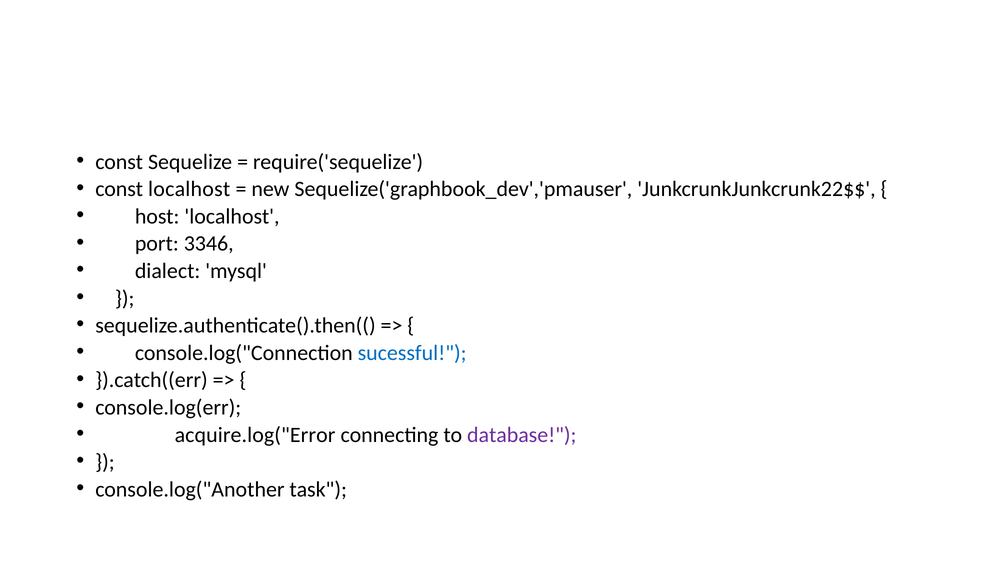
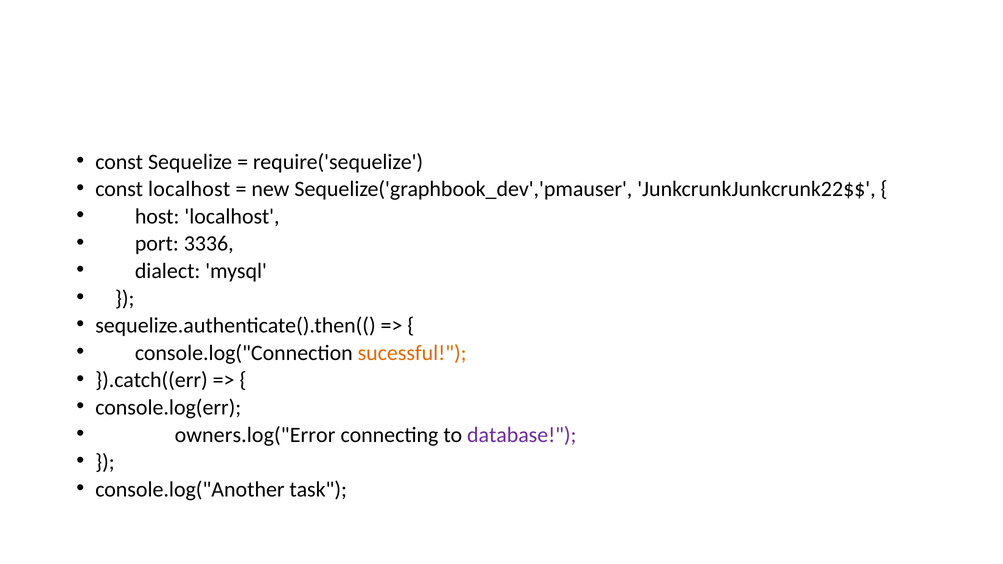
3346: 3346 -> 3336
sucessful colour: blue -> orange
acquire.log("Error: acquire.log("Error -> owners.log("Error
